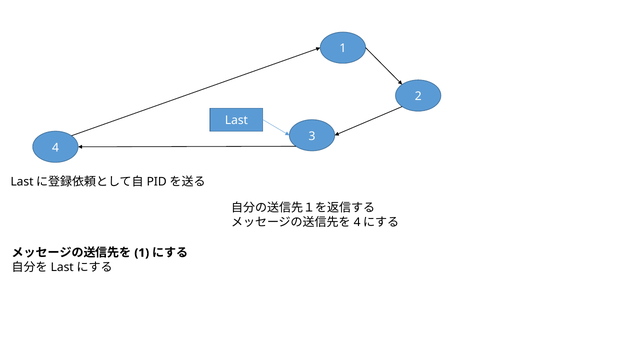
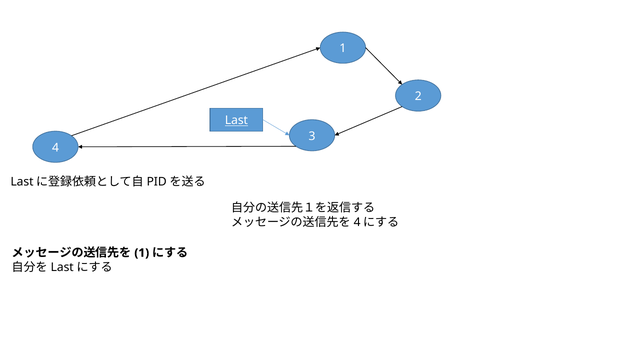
Last underline: none -> present
